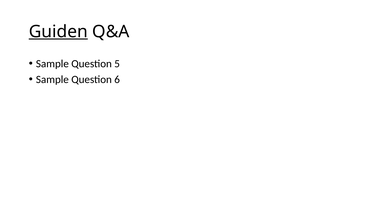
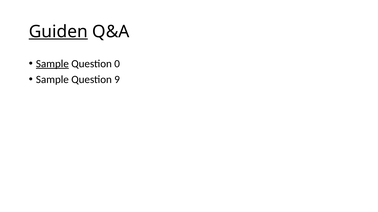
Sample at (52, 64) underline: none -> present
5: 5 -> 0
6: 6 -> 9
